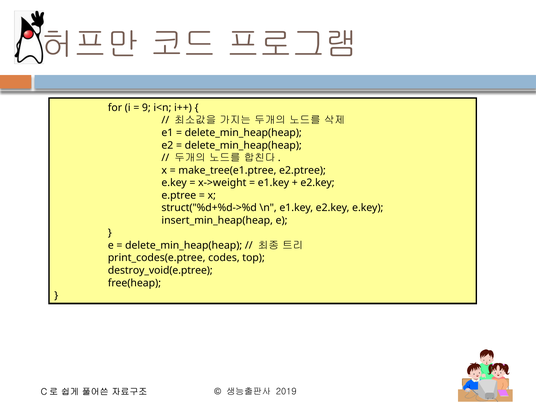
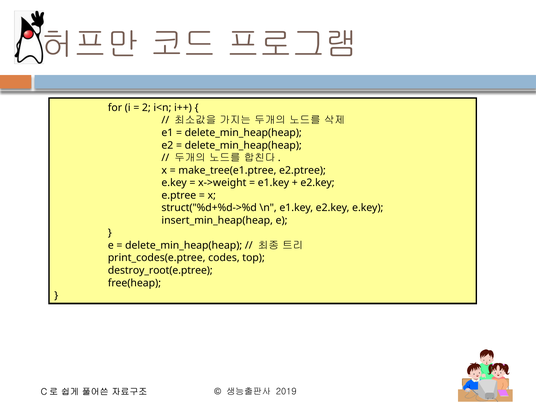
9: 9 -> 2
destroy_void(e.ptree: destroy_void(e.ptree -> destroy_root(e.ptree
